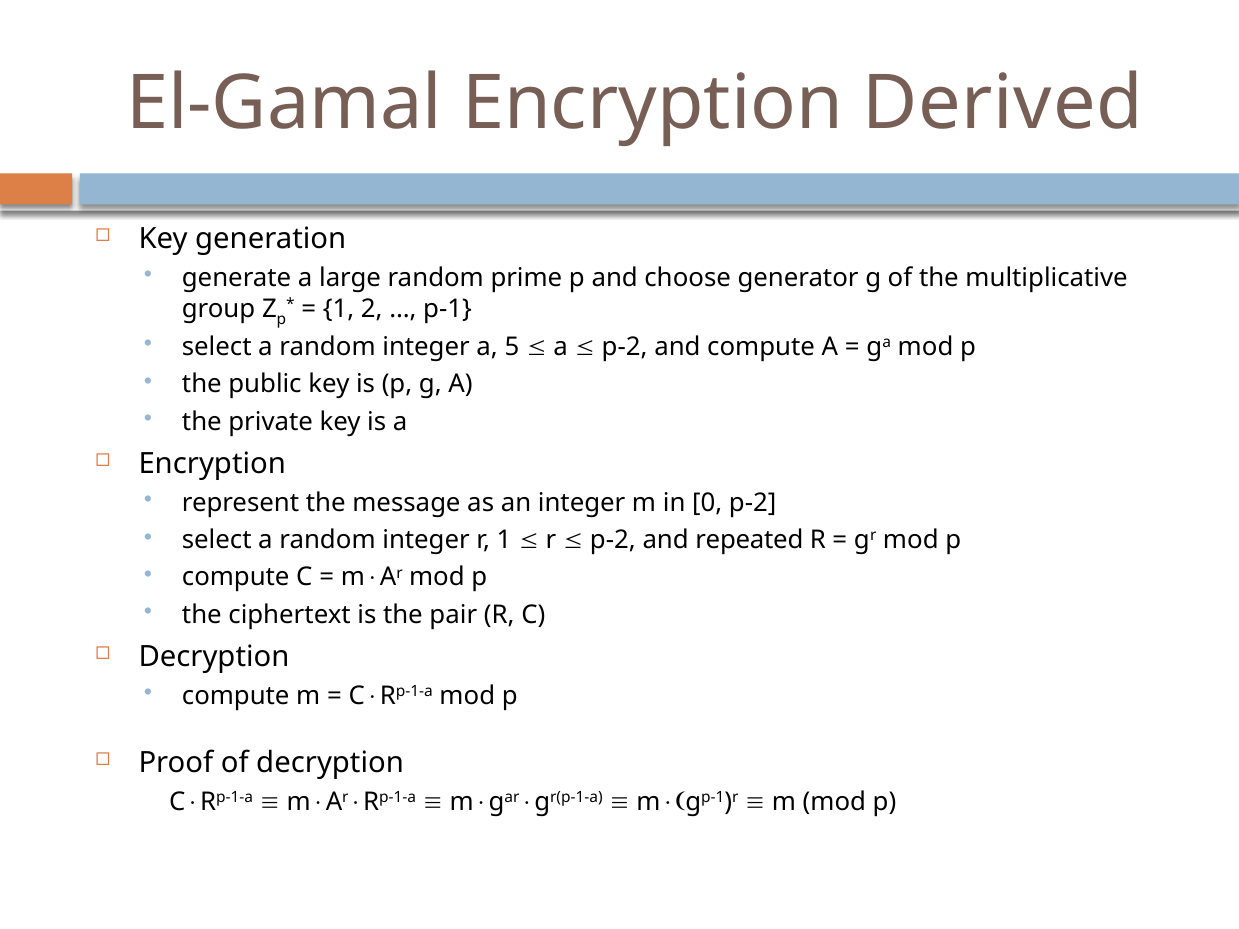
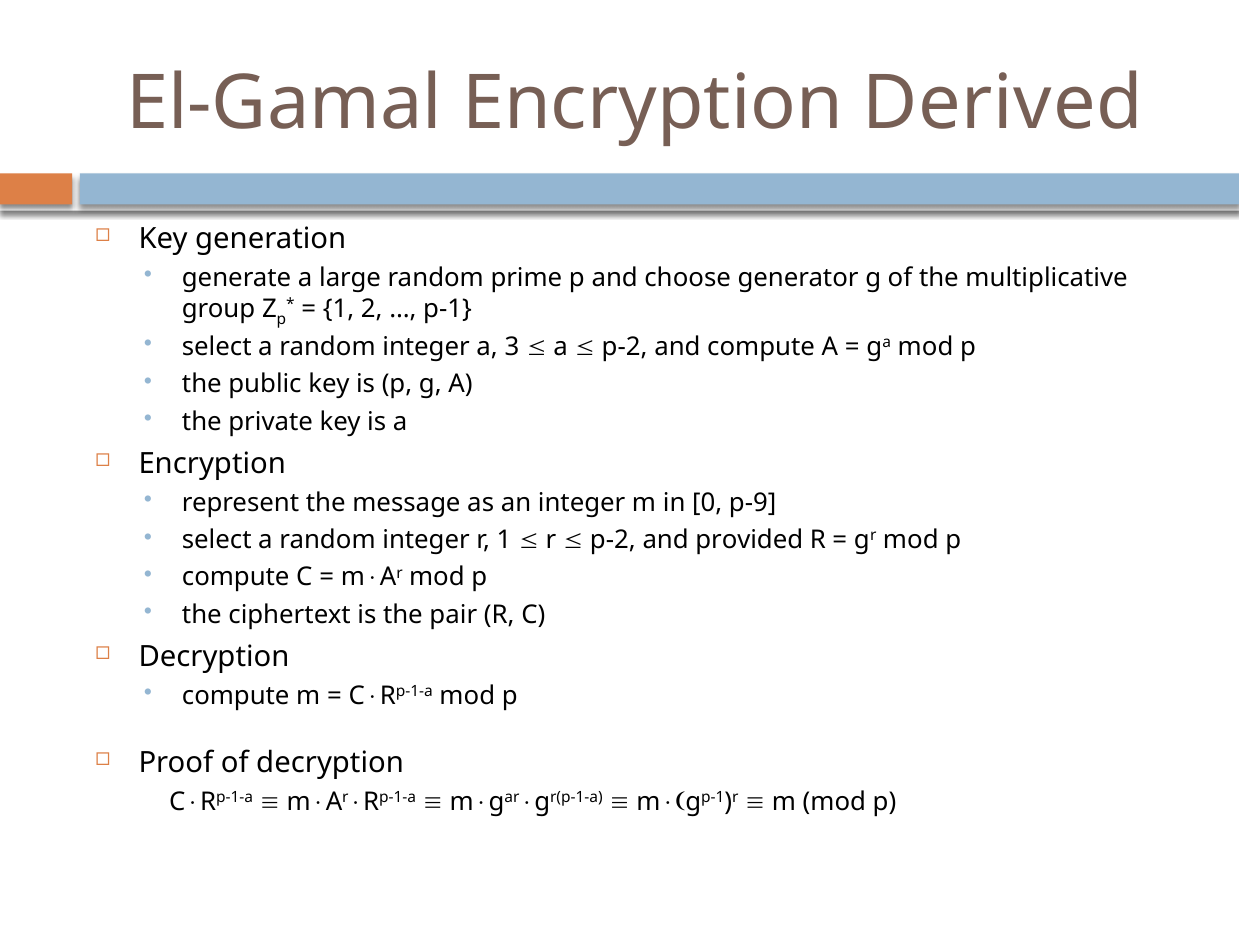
5: 5 -> 3
0 p-2: p-2 -> p-9
repeated: repeated -> provided
